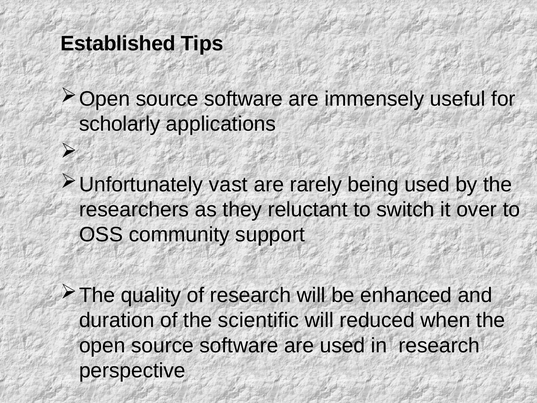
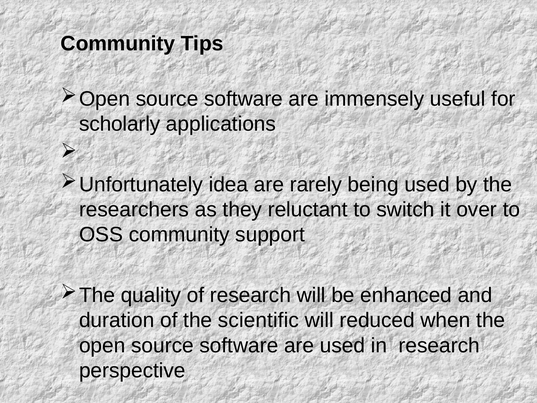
Established at (118, 43): Established -> Community
vast: vast -> idea
